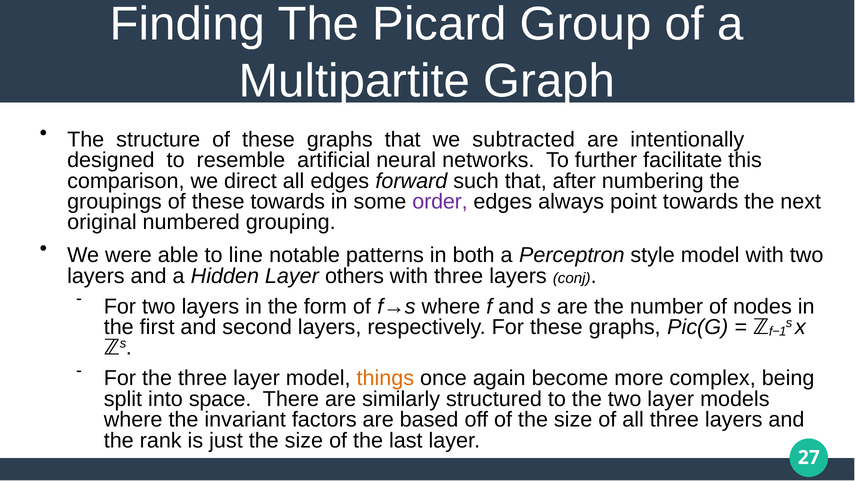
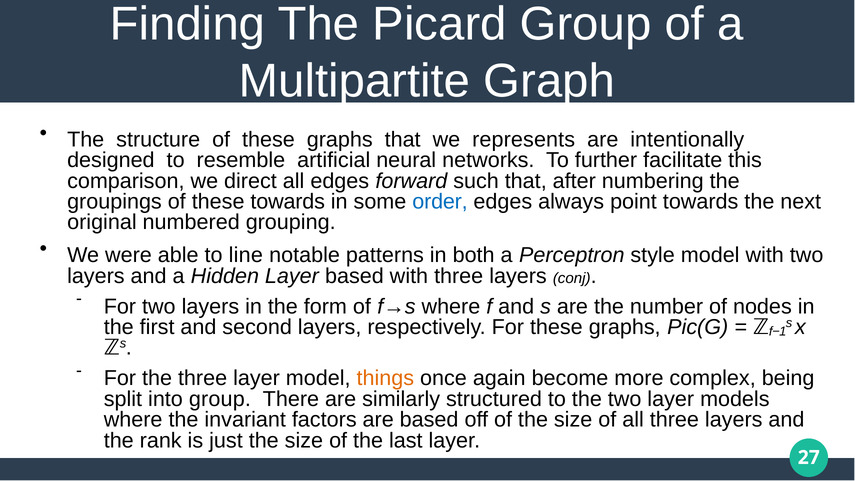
subtracted: subtracted -> represents
order colour: purple -> blue
Layer others: others -> based
into space: space -> group
